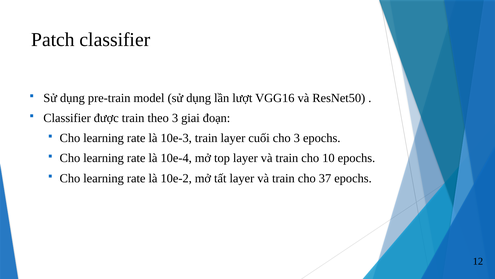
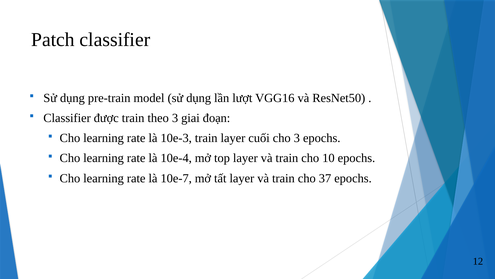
10e-2: 10e-2 -> 10e-7
